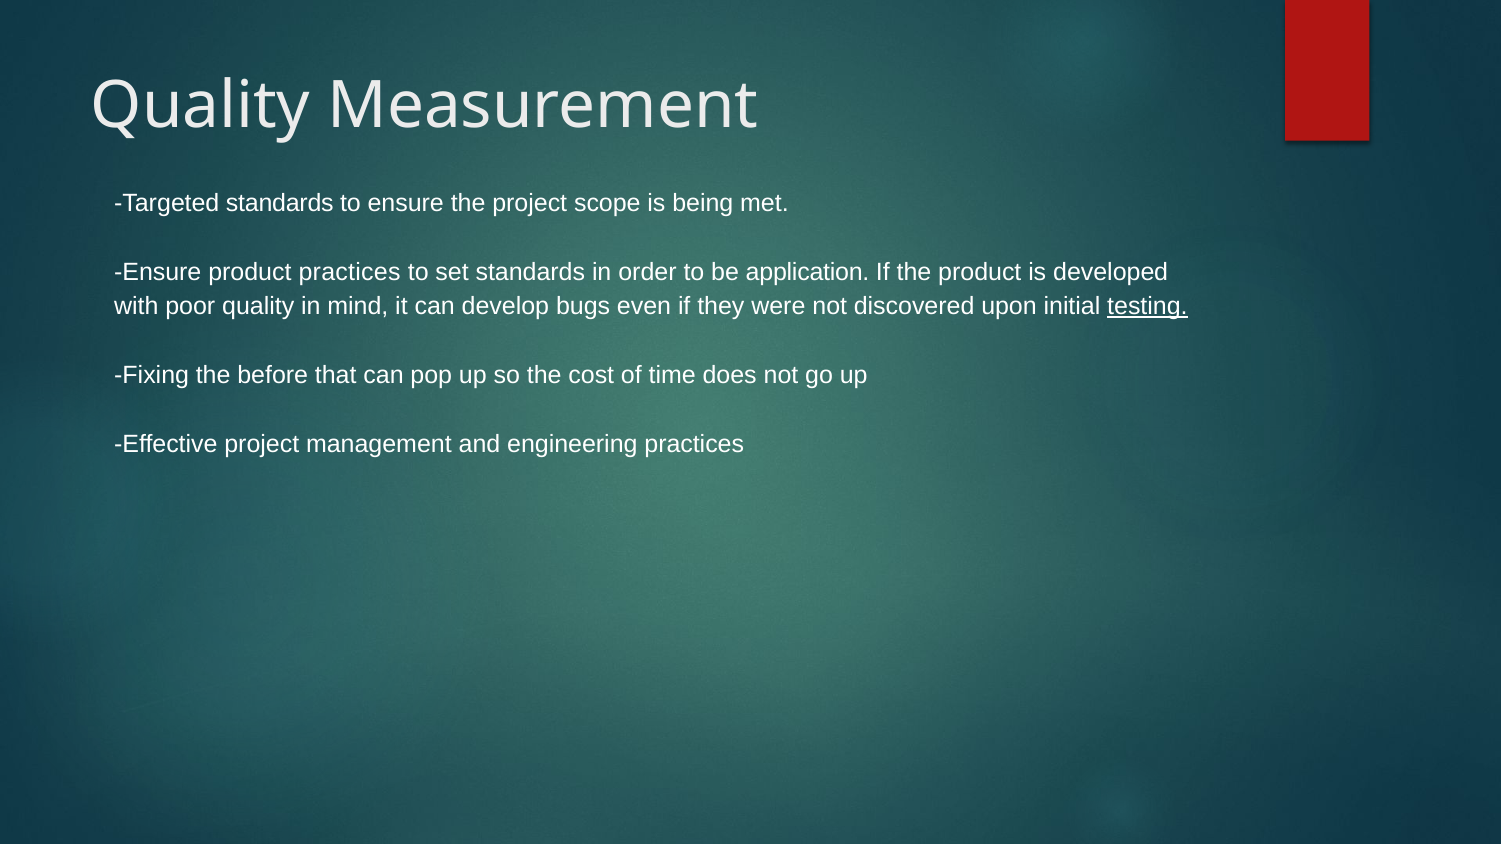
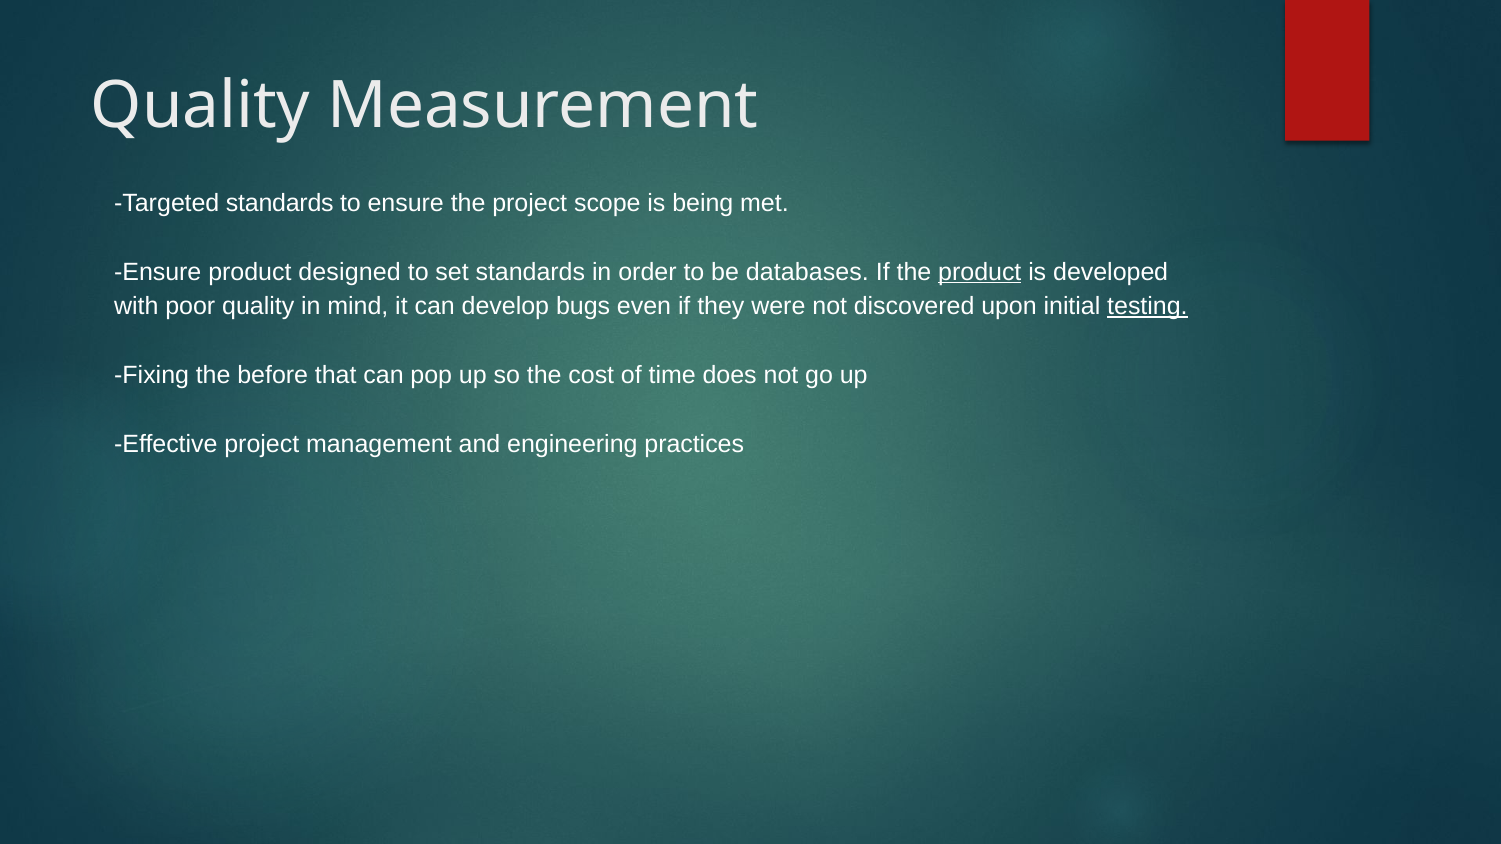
product practices: practices -> designed
application: application -> databases
product at (980, 272) underline: none -> present
